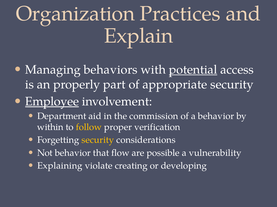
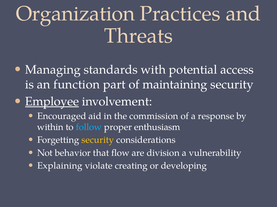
Explain: Explain -> Threats
behaviors: behaviors -> standards
potential underline: present -> none
properly: properly -> function
appropriate: appropriate -> maintaining
Department: Department -> Encouraged
a behavior: behavior -> response
follow colour: yellow -> light blue
verification: verification -> enthusiasm
possible: possible -> division
